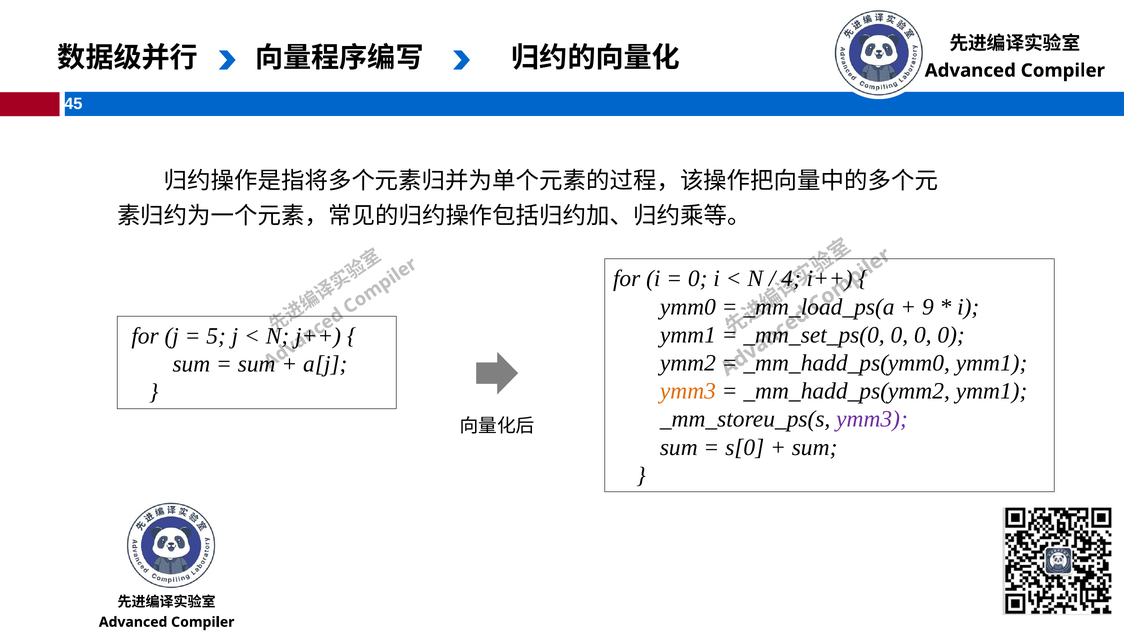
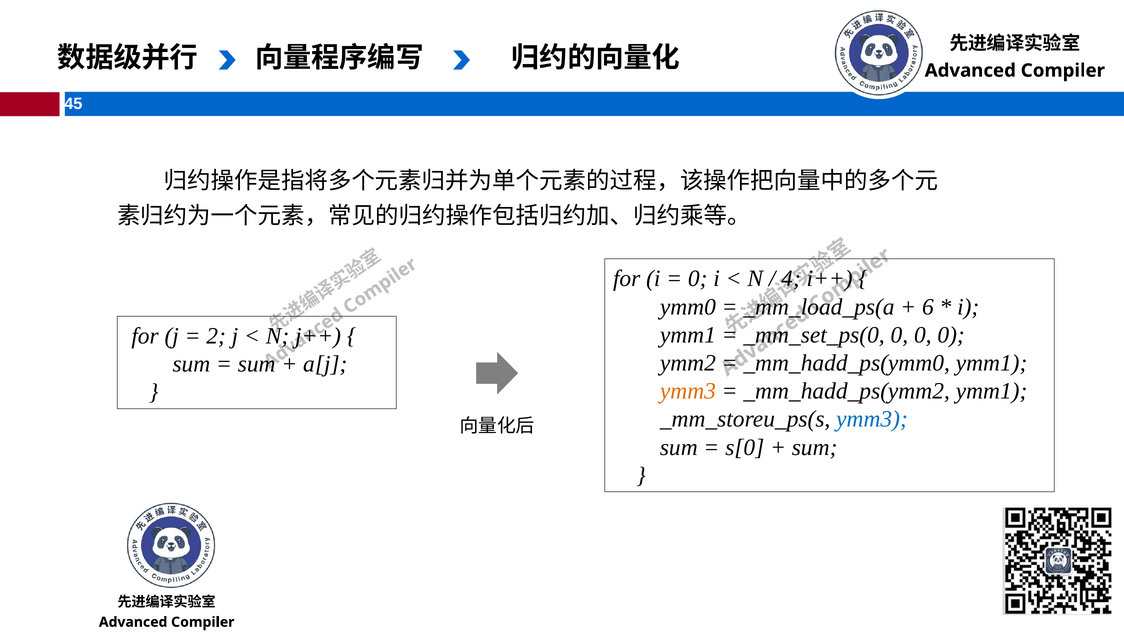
9: 9 -> 6
5: 5 -> 2
ymm3 at (872, 419) colour: purple -> blue
